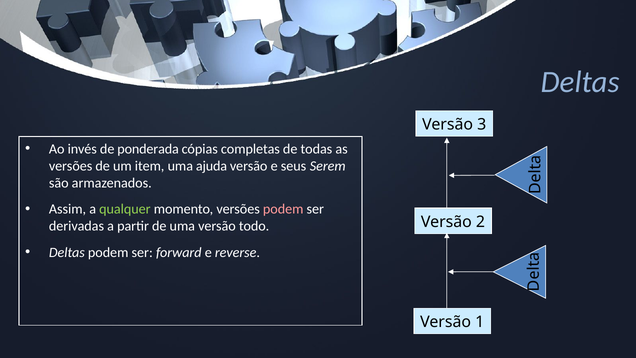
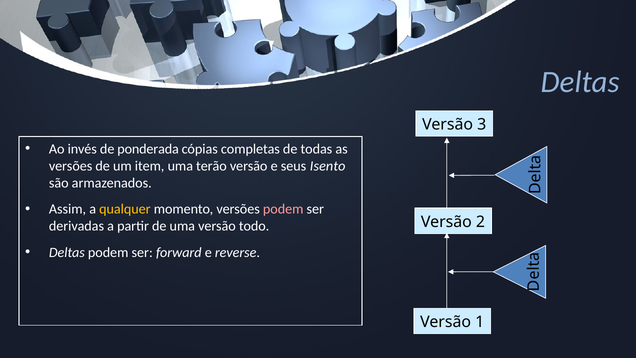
ajuda: ajuda -> terão
Serem: Serem -> Isento
qualquer colour: light green -> yellow
